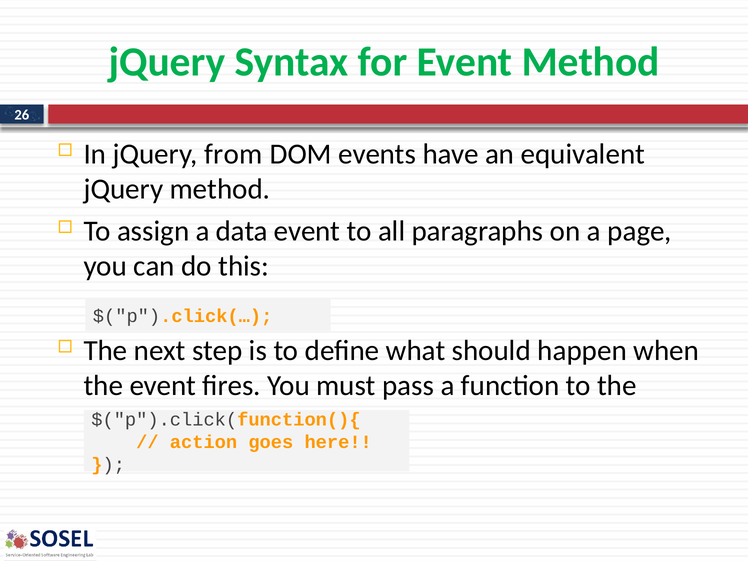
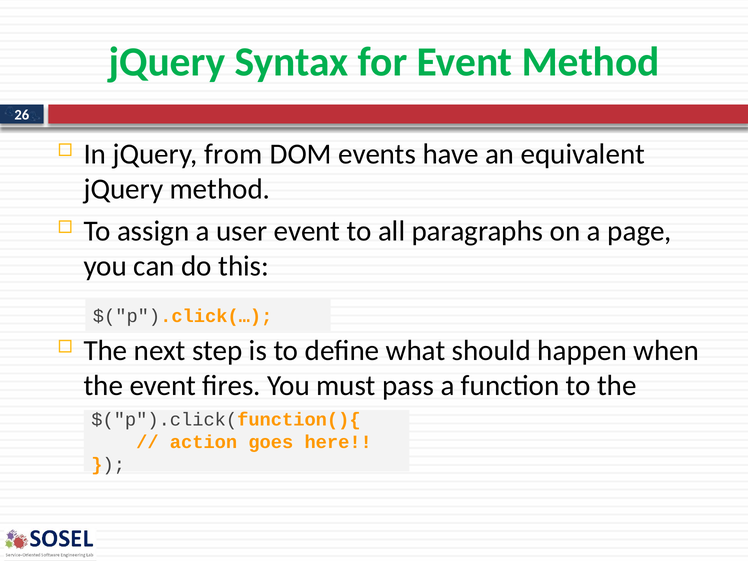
data: data -> user
